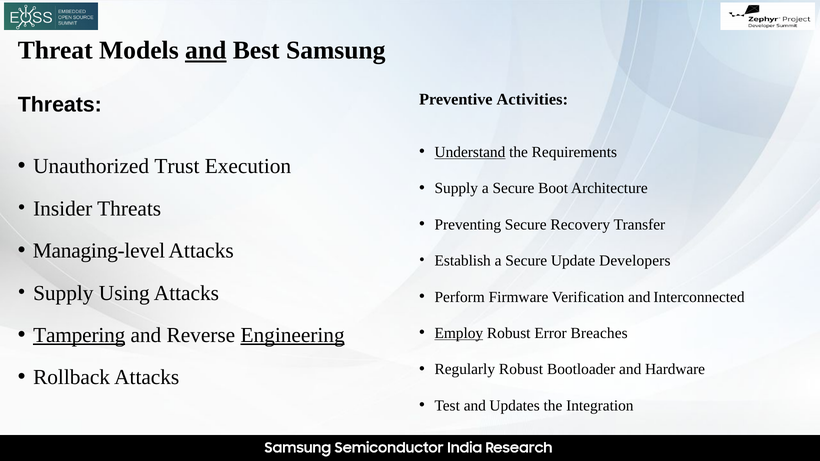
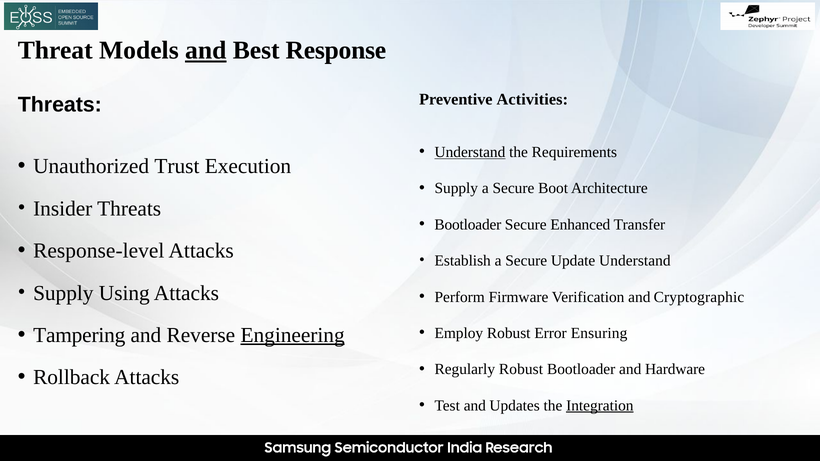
Samsung: Samsung -> Response
Preventing at (468, 225): Preventing -> Bootloader
Recovery: Recovery -> Enhanced
Managing-level: Managing-level -> Response-level
Update Developers: Developers -> Understand
Interconnected: Interconnected -> Cryptographic
Tampering underline: present -> none
Employ underline: present -> none
Breaches: Breaches -> Ensuring
Integration underline: none -> present
